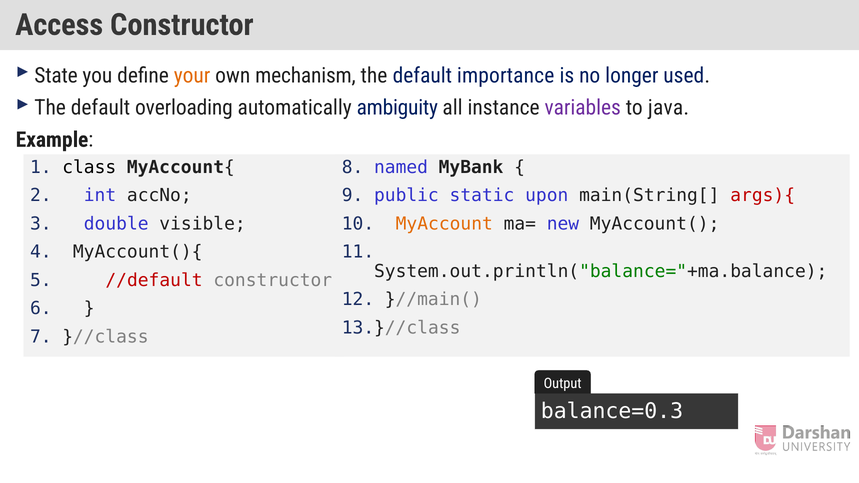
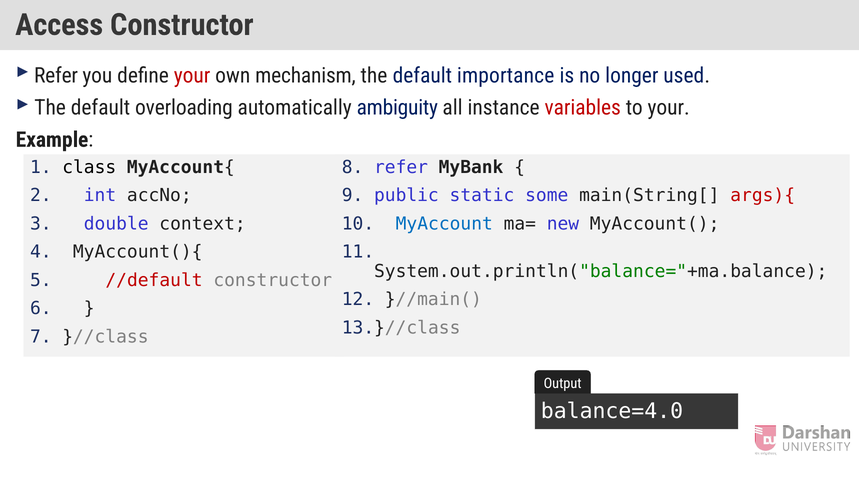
State at (56, 76): State -> Refer
your at (192, 76) colour: orange -> red
variables colour: purple -> red
to java: java -> your
named at (401, 167): named -> refer
upon: upon -> some
visible: visible -> context
MyAccount colour: orange -> blue
balance=0.3: balance=0.3 -> balance=4.0
